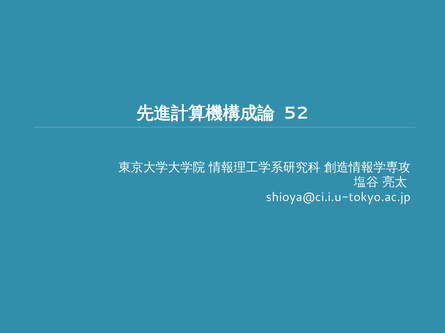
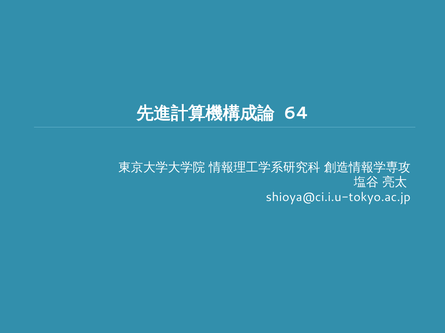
52: 52 -> 64
